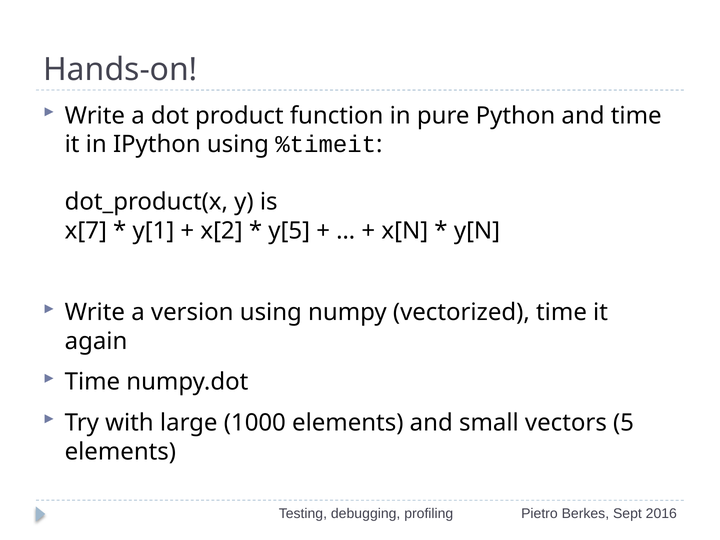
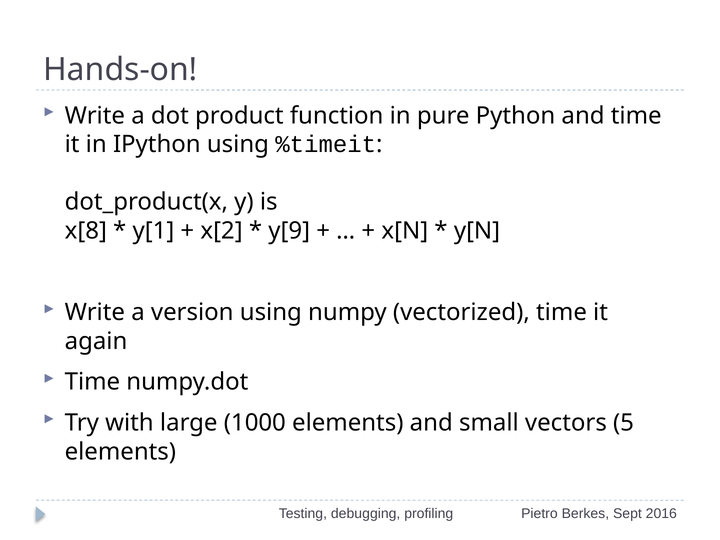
x[7: x[7 -> x[8
y[5: y[5 -> y[9
